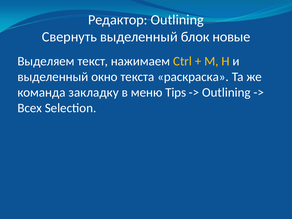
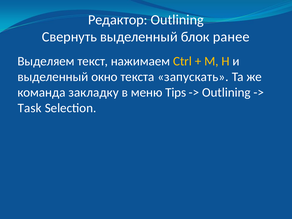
новые: новые -> ранее
раскраска: раскраска -> запускать
Всех: Всех -> Task
